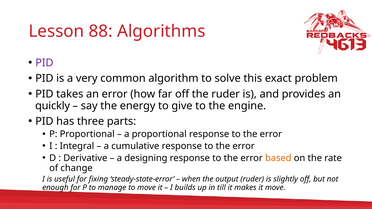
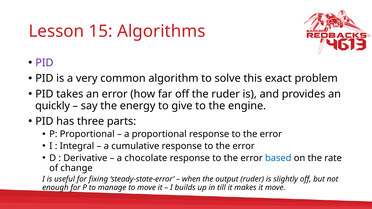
88: 88 -> 15
designing: designing -> chocolate
based colour: orange -> blue
